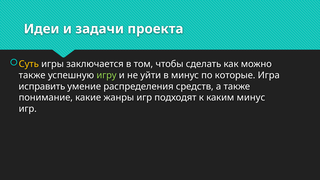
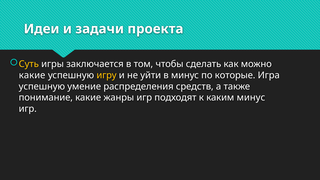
также at (32, 75): также -> какие
игру colour: light green -> yellow
исправить at (42, 86): исправить -> успешную
